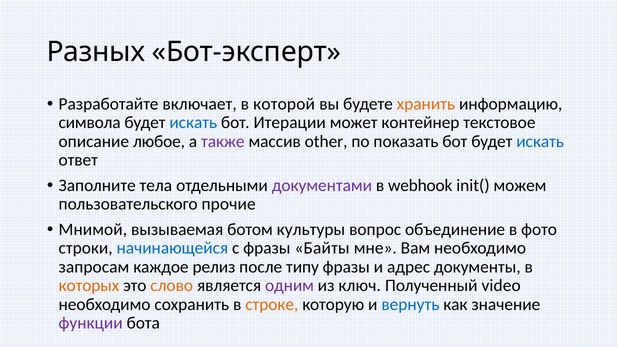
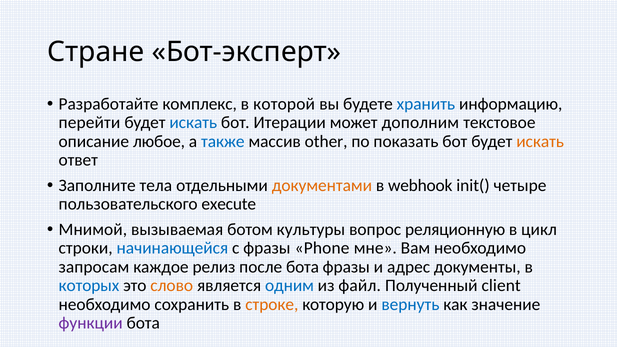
Разных: Разных -> Стране
включает: включает -> комплекс
хранить colour: orange -> blue
символа: символа -> перейти
контейнер: контейнер -> дополним
также colour: purple -> blue
искать at (540, 142) colour: blue -> orange
документами colour: purple -> orange
можем: можем -> четыре
прочие: прочие -> execute
объединение: объединение -> реляционную
фото: фото -> цикл
Байты: Байты -> Phone
после типу: типу -> бота
которых colour: orange -> blue
одним colour: purple -> blue
ключ: ключ -> файл
video: video -> client
